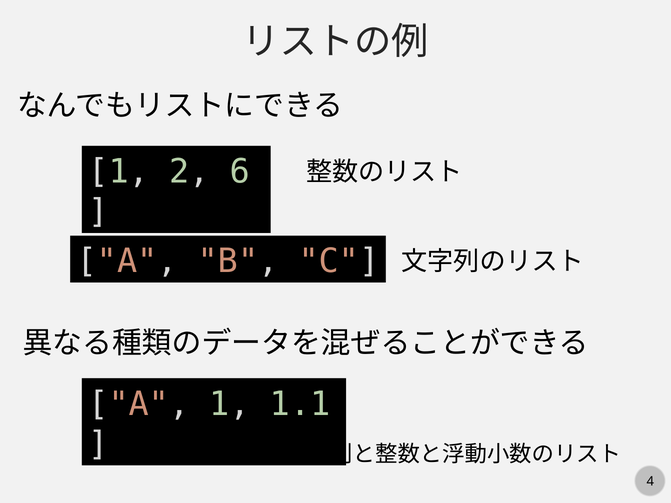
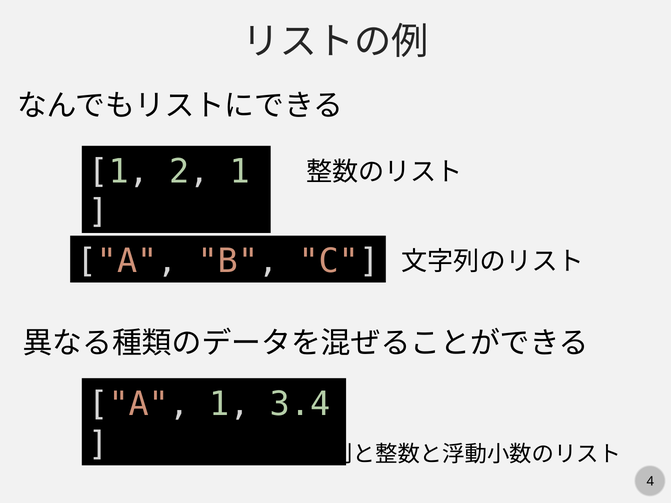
2 6: 6 -> 1
1.1: 1.1 -> 3.4
